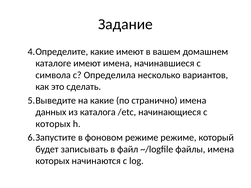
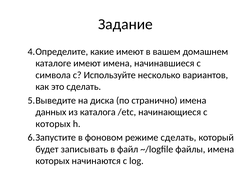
Определила: Определила -> Используйте
на какие: какие -> диска
режиме режиме: режиме -> сделать
